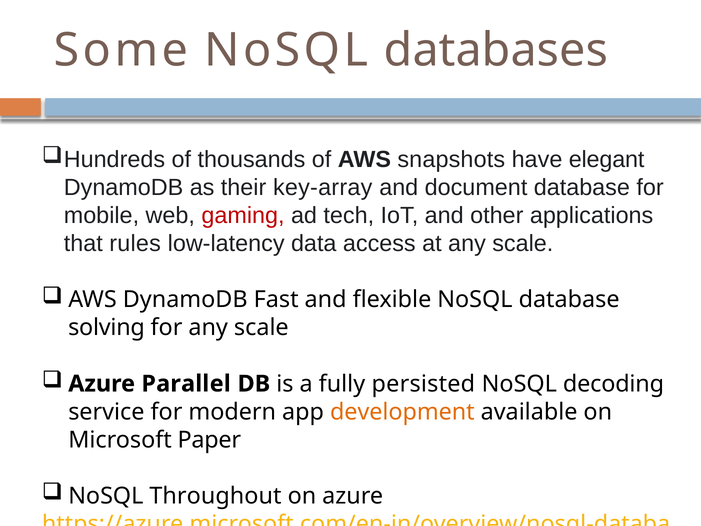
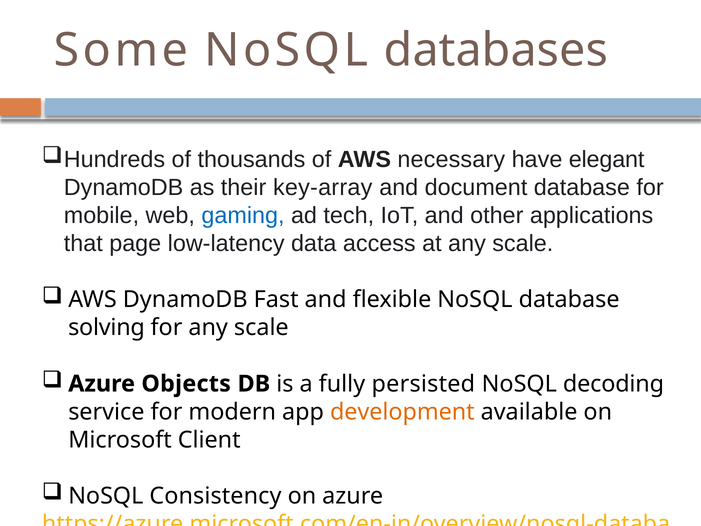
snapshots: snapshots -> necessary
gaming colour: red -> blue
rules: rules -> page
Parallel: Parallel -> Objects
Paper: Paper -> Client
Throughout: Throughout -> Consistency
